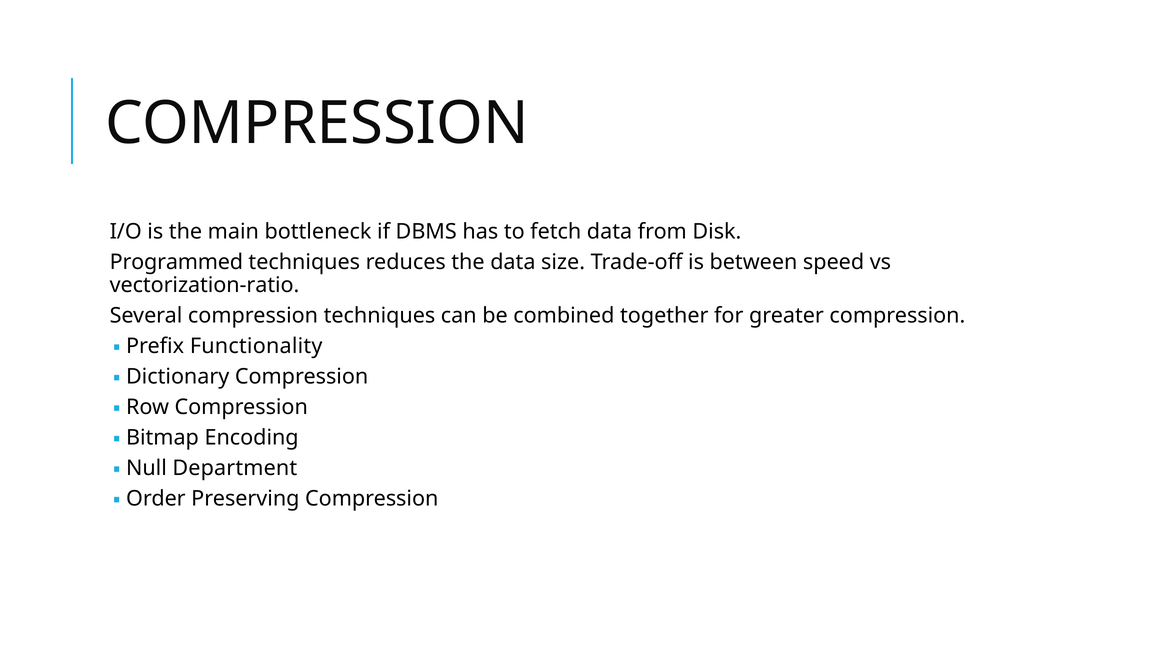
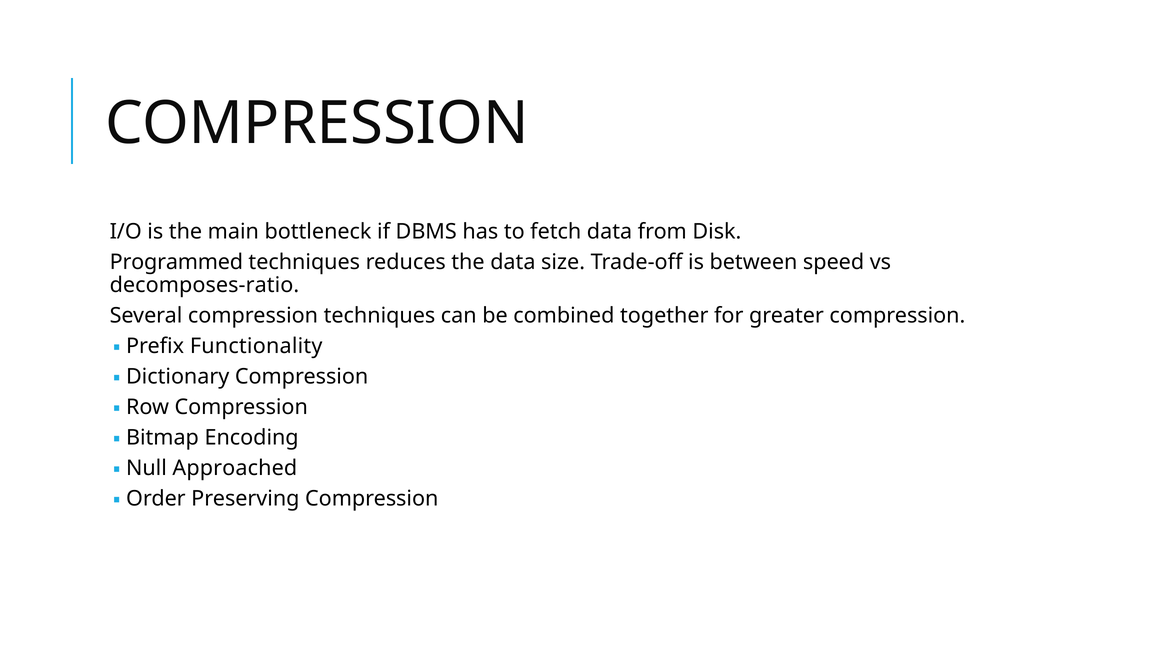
vectorization-ratio: vectorization-ratio -> decomposes-ratio
Department: Department -> Approached
